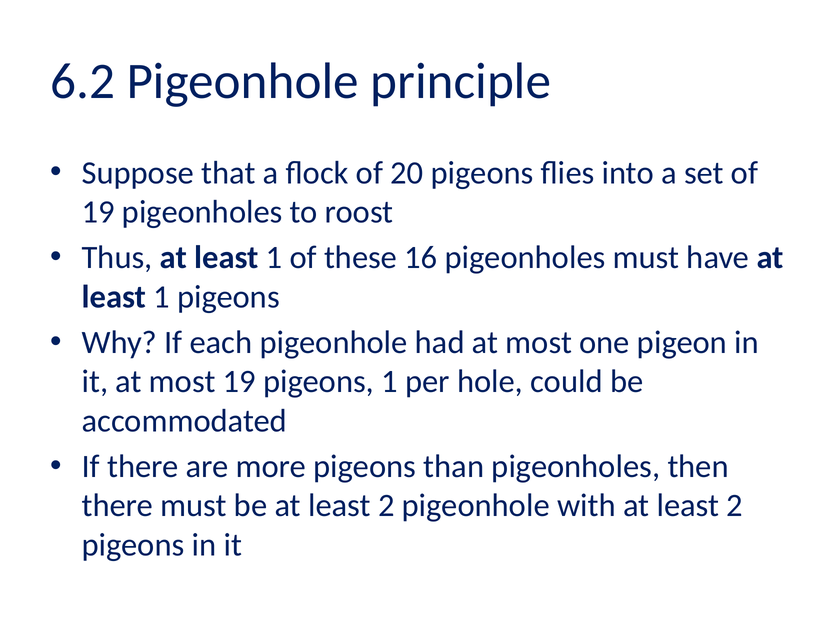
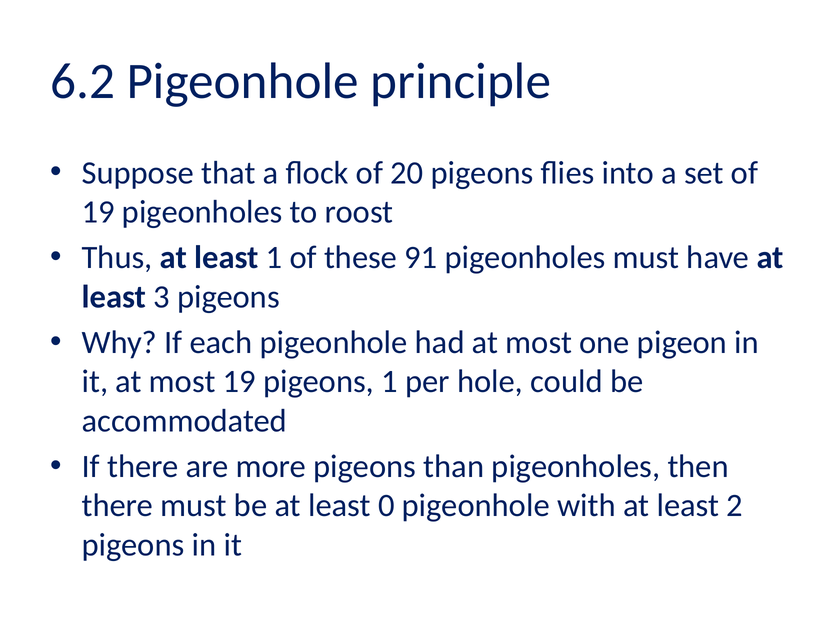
16: 16 -> 91
1 at (161, 297): 1 -> 3
be at least 2: 2 -> 0
